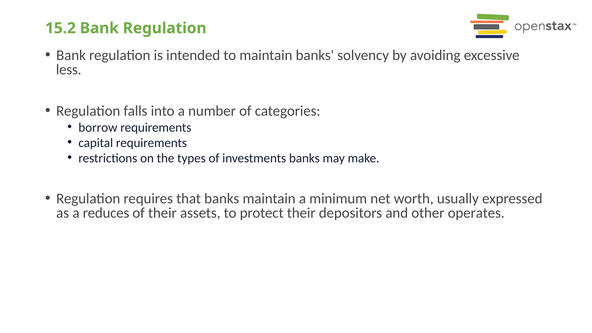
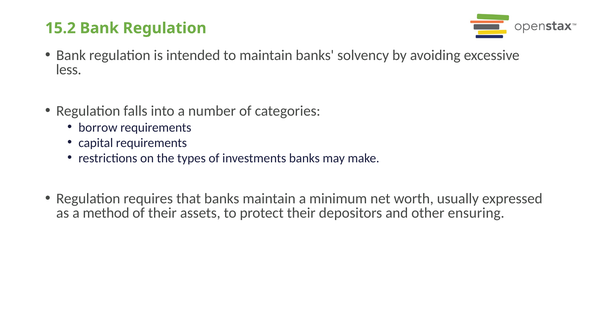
reduces: reduces -> method
operates: operates -> ensuring
